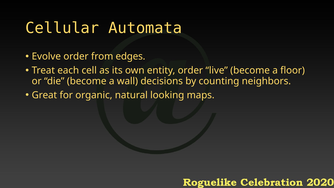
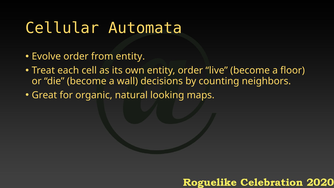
from edges: edges -> entity
